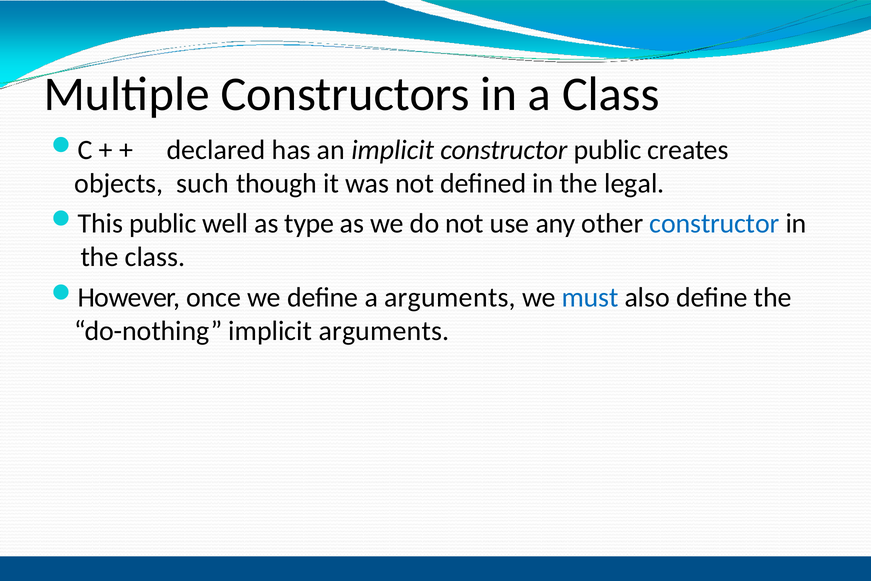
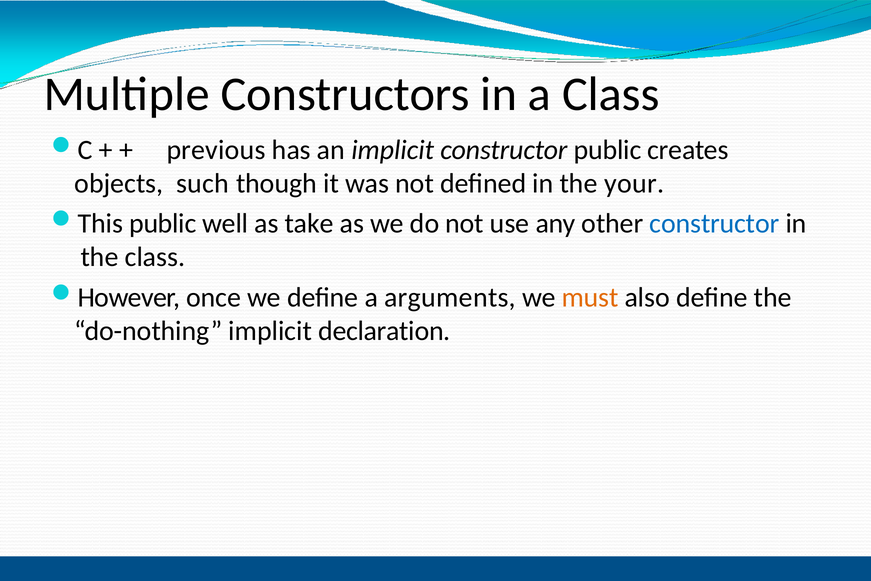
declared: declared -> previous
legal: legal -> your
type: type -> take
must colour: blue -> orange
implicit arguments: arguments -> declaration
